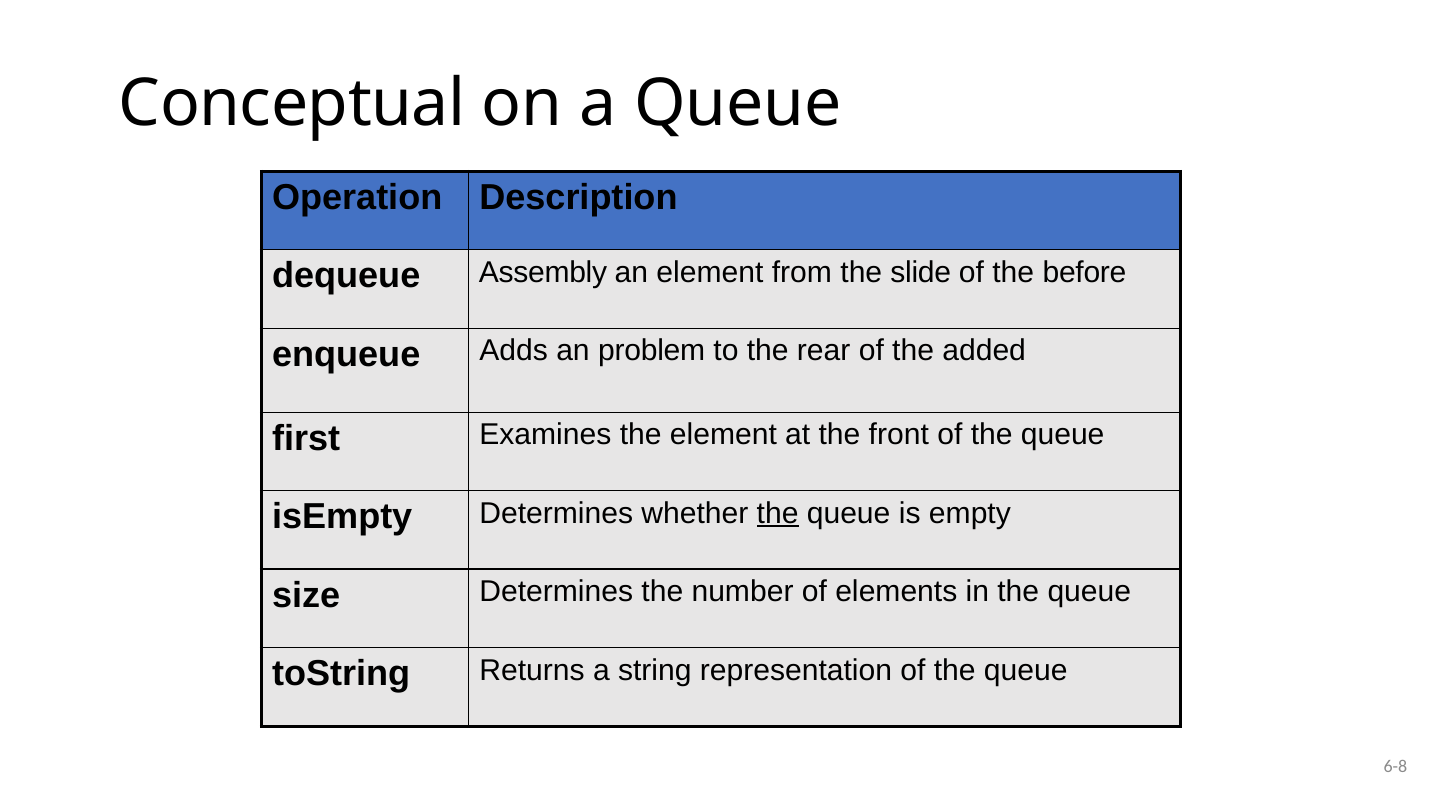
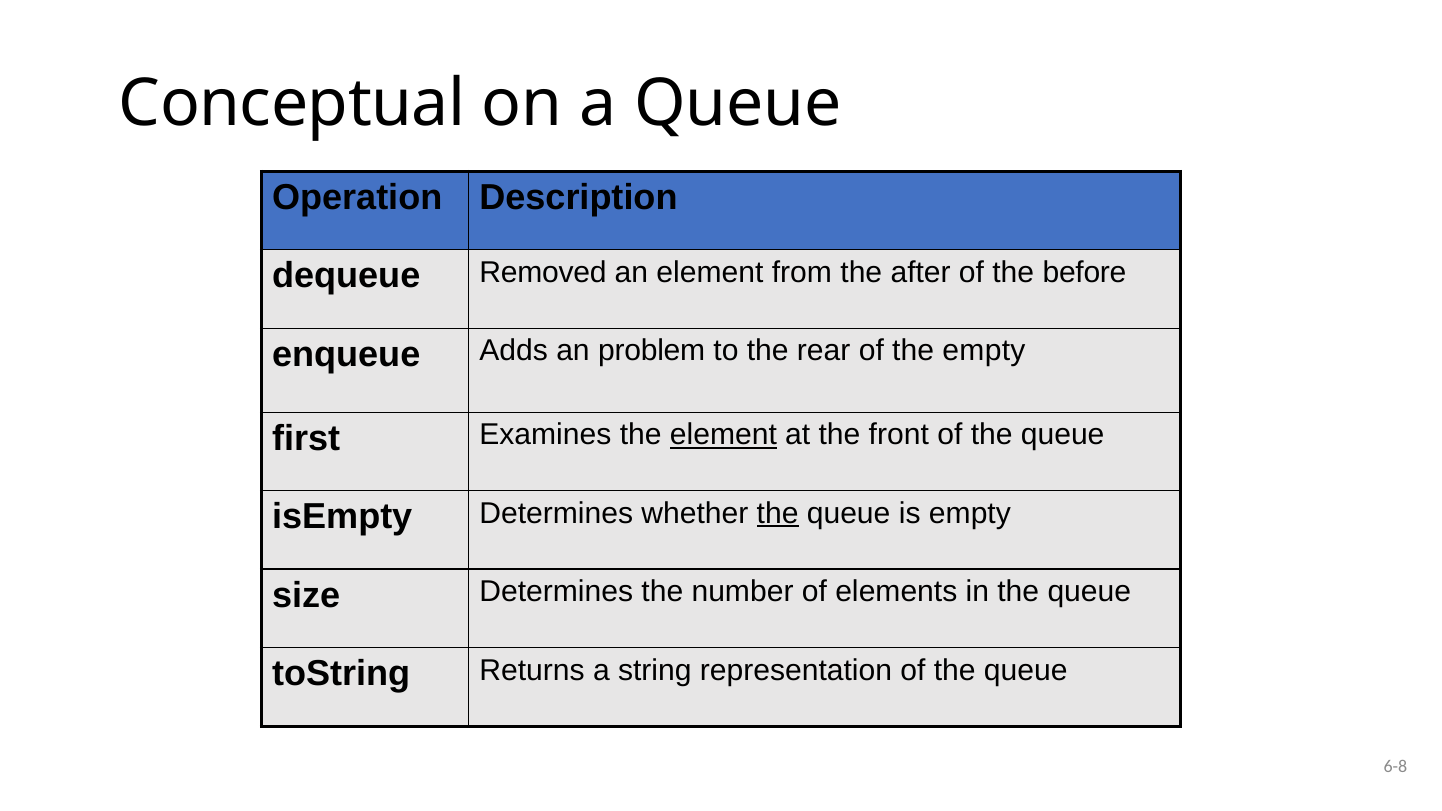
Assembly: Assembly -> Removed
slide: slide -> after
the added: added -> empty
element at (723, 435) underline: none -> present
